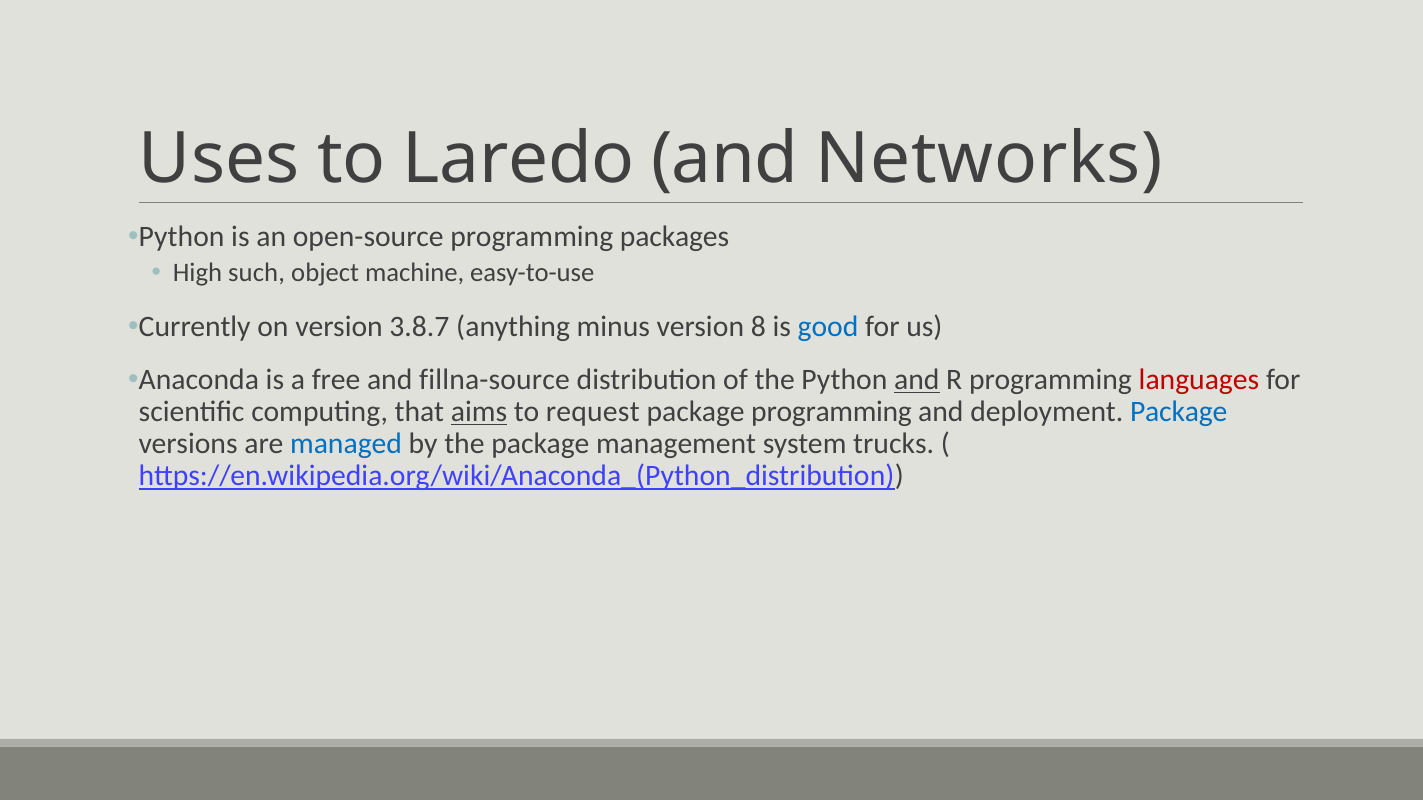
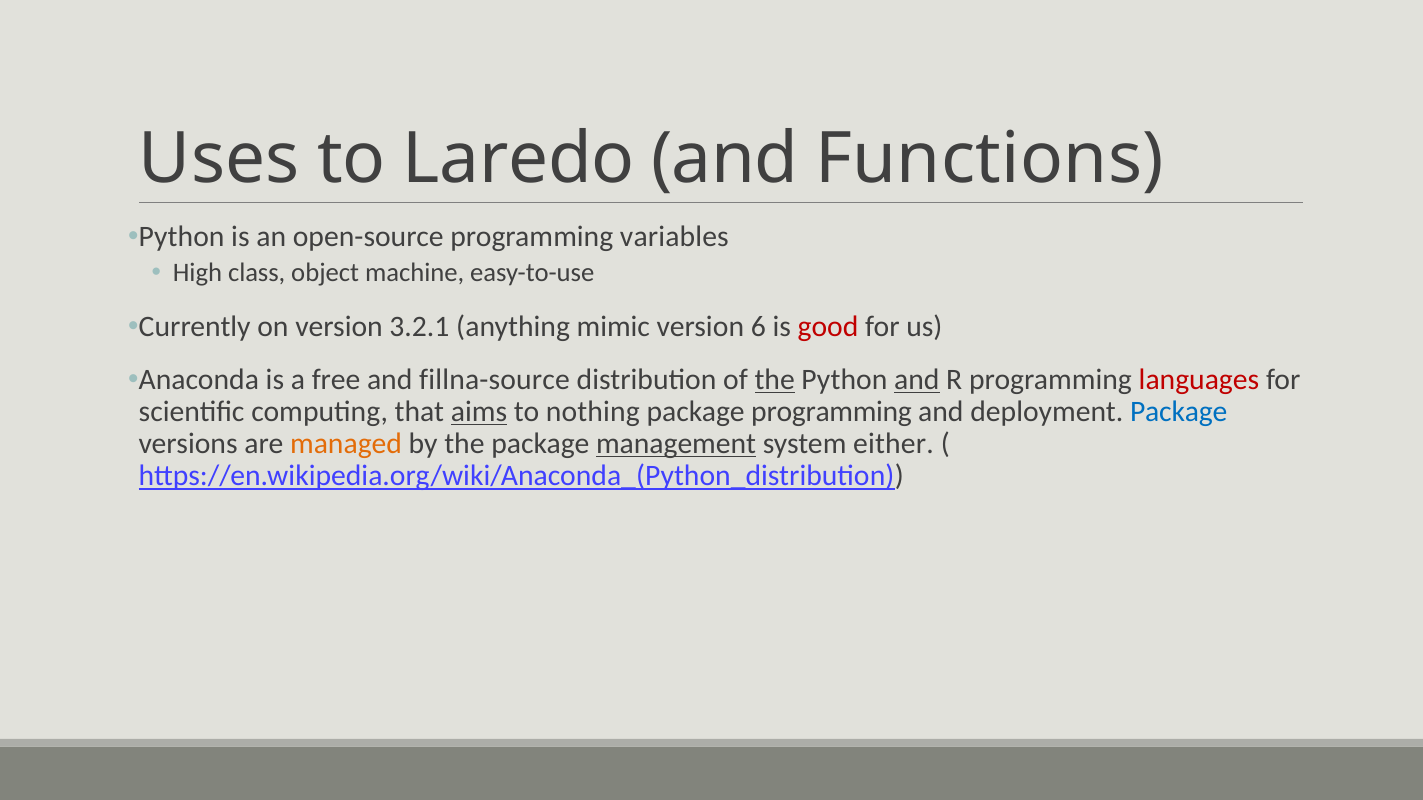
Networks: Networks -> Functions
packages: packages -> variables
such: such -> class
3.8.7: 3.8.7 -> 3.2.1
minus: minus -> mimic
8: 8 -> 6
good colour: blue -> red
the at (775, 380) underline: none -> present
request: request -> nothing
managed colour: blue -> orange
management underline: none -> present
trucks: trucks -> either
